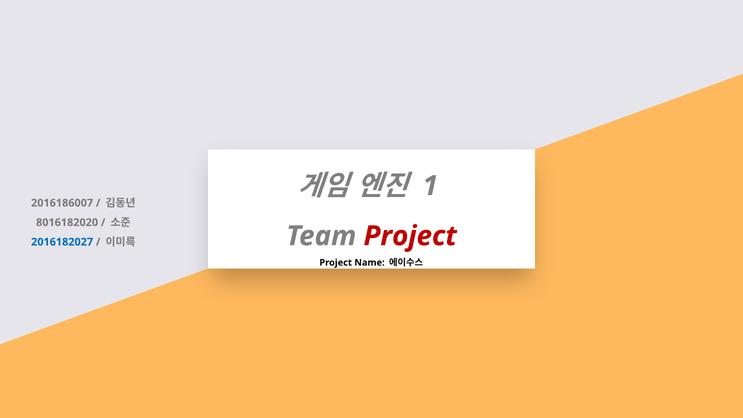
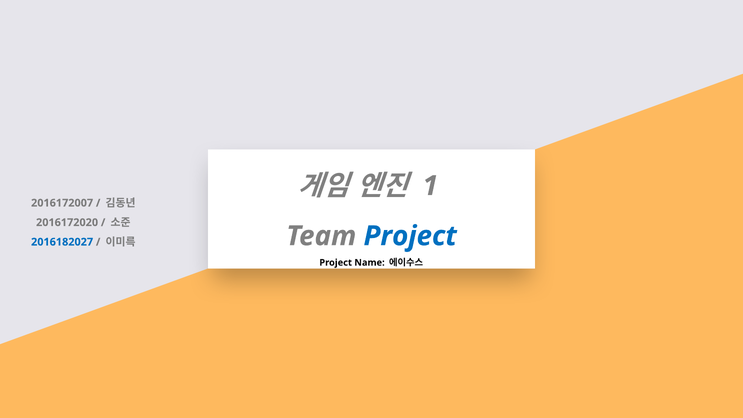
2016186007: 2016186007 -> 2016172007
8016182020: 8016182020 -> 2016172020
Project at (410, 236) colour: red -> blue
